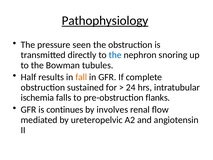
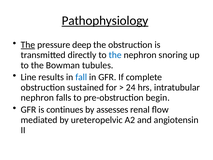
The at (28, 45) underline: none -> present
seen: seen -> deep
Half: Half -> Line
fall colour: orange -> blue
ischemia at (37, 98): ischemia -> nephron
flanks: flanks -> begin
involves: involves -> assesses
